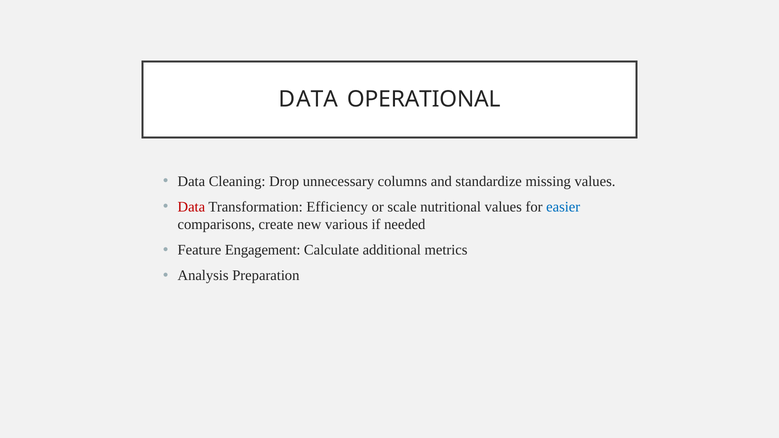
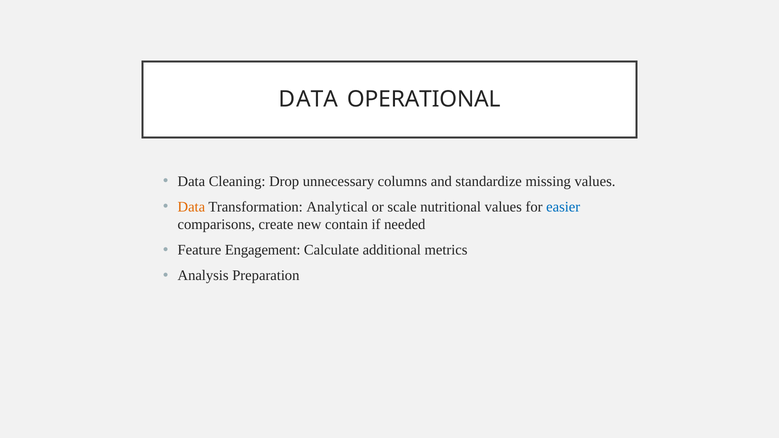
Data at (191, 207) colour: red -> orange
Efficiency: Efficiency -> Analytical
various: various -> contain
